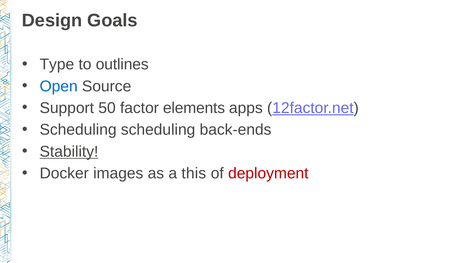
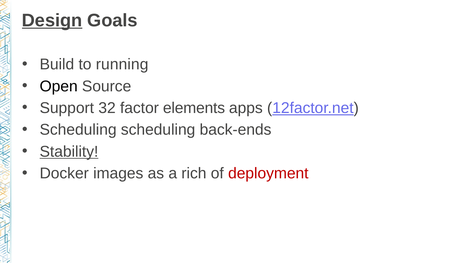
Design underline: none -> present
Type: Type -> Build
outlines: outlines -> running
Open colour: blue -> black
50: 50 -> 32
this: this -> rich
